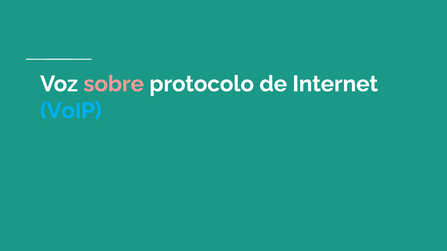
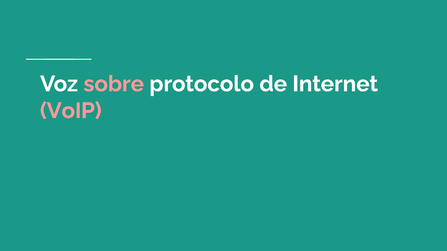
VoIP colour: light blue -> pink
